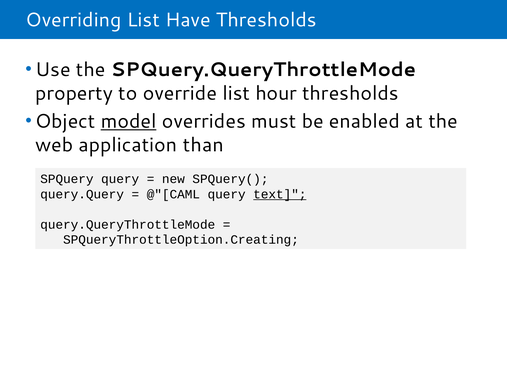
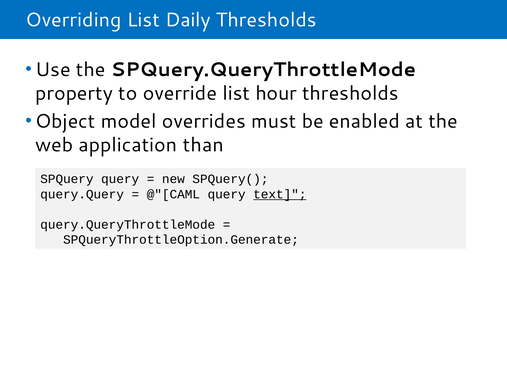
Have: Have -> Daily
model underline: present -> none
SPQueryThrottleOption.Creating: SPQueryThrottleOption.Creating -> SPQueryThrottleOption.Generate
